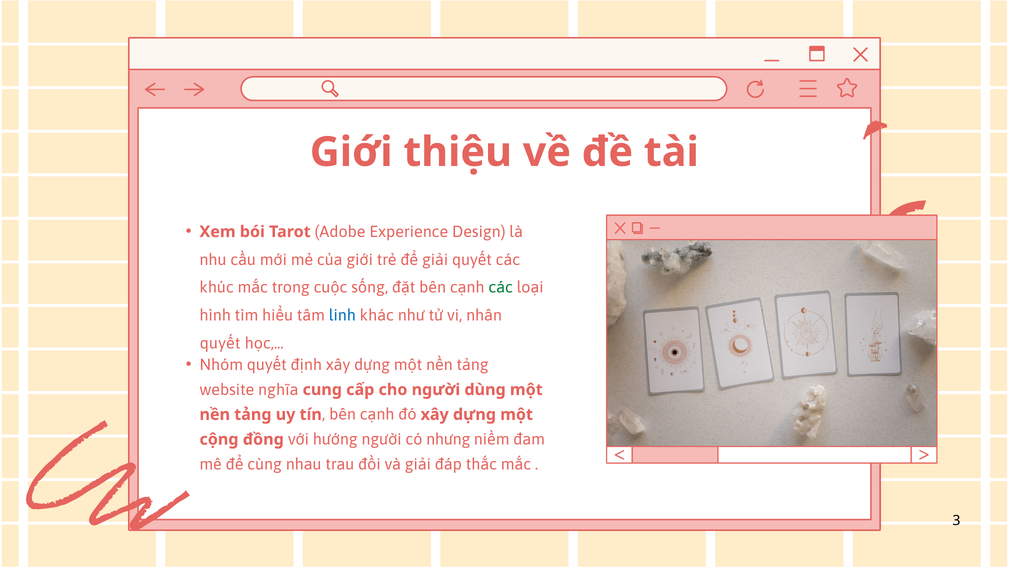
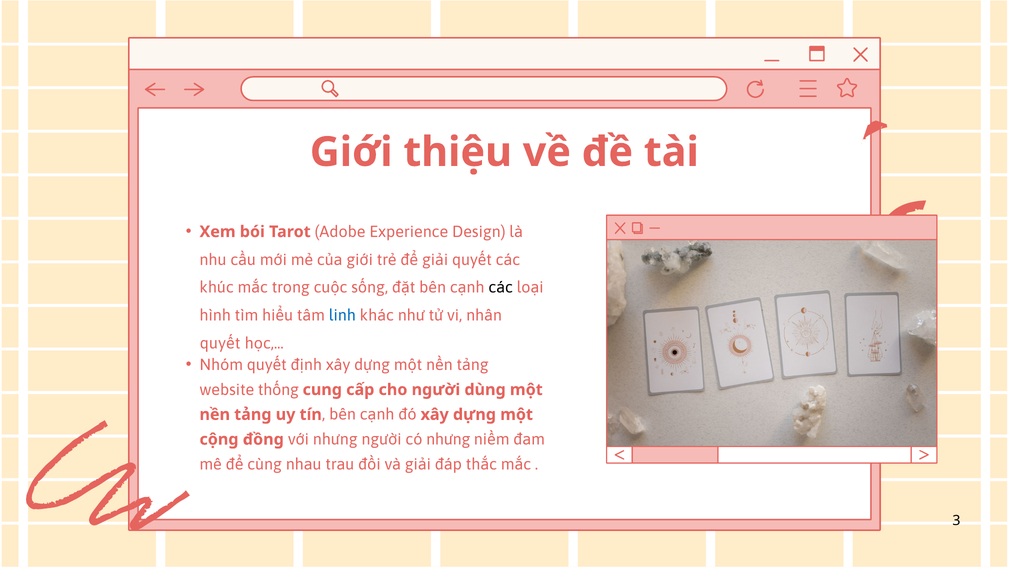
các at (501, 287) colour: green -> black
nghĩa: nghĩa -> thống
với hướng: hướng -> nhưng
